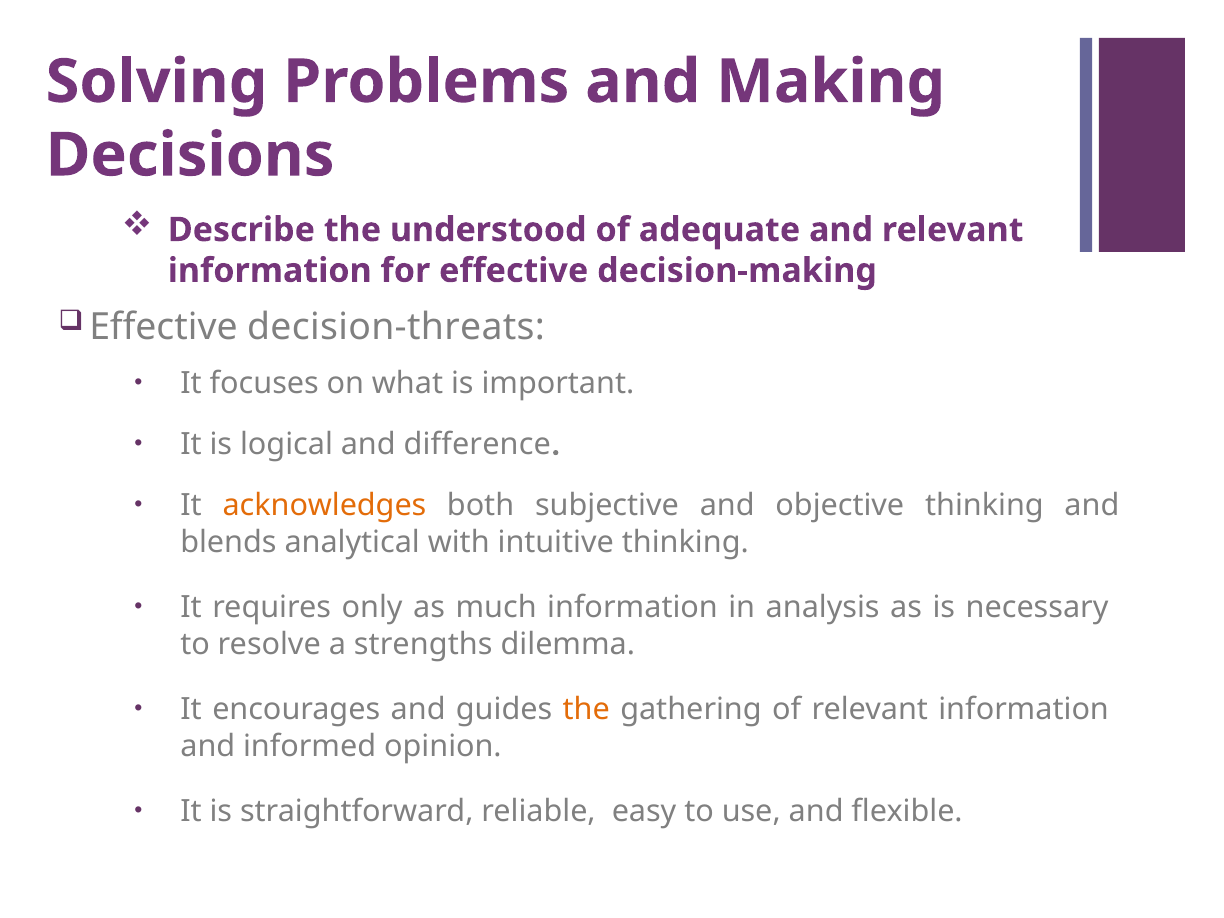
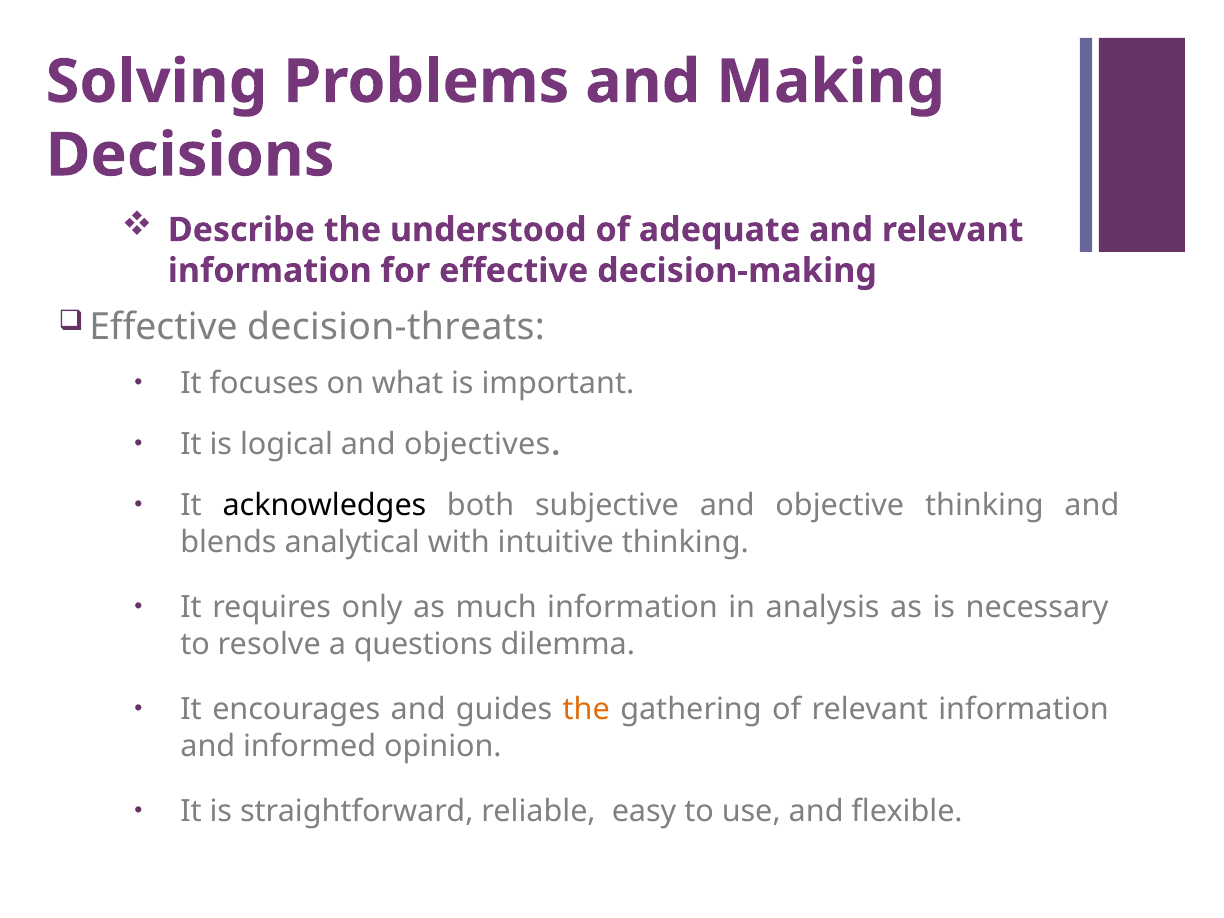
difference: difference -> objectives
acknowledges colour: orange -> black
strengths: strengths -> questions
